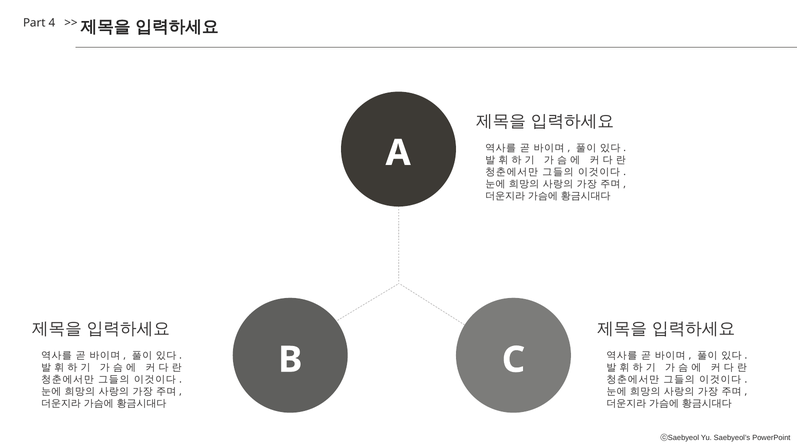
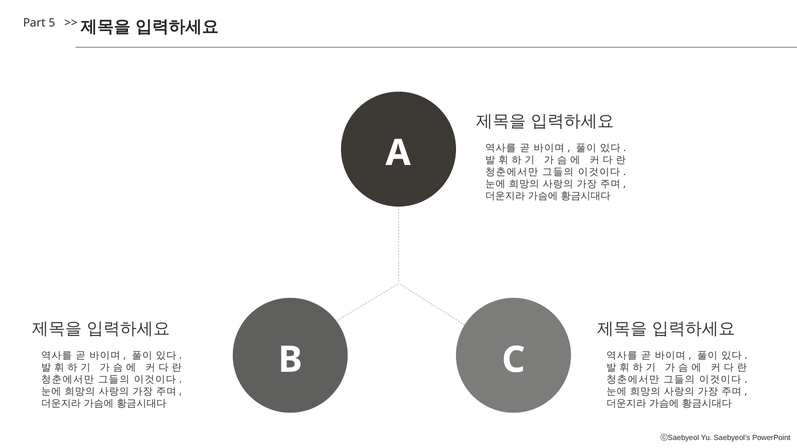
4: 4 -> 5
